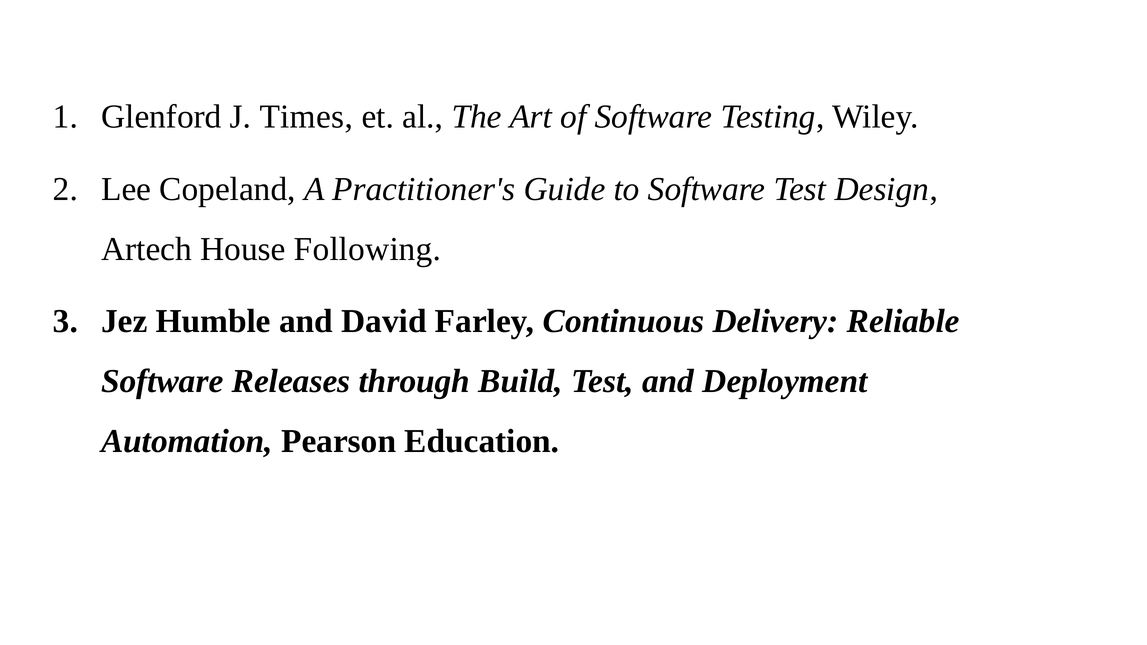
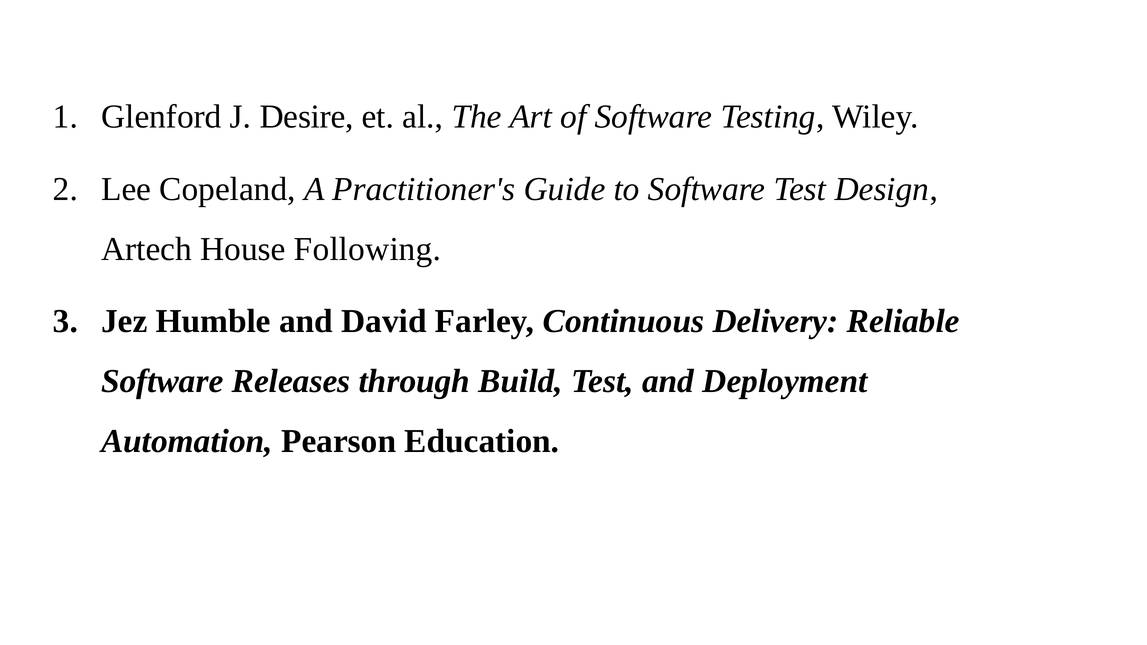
Times: Times -> Desire
